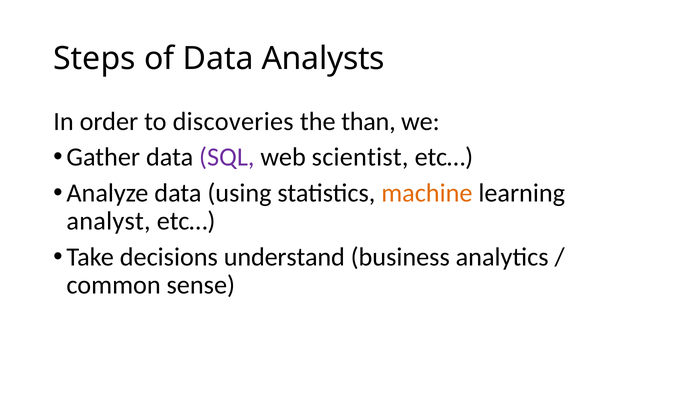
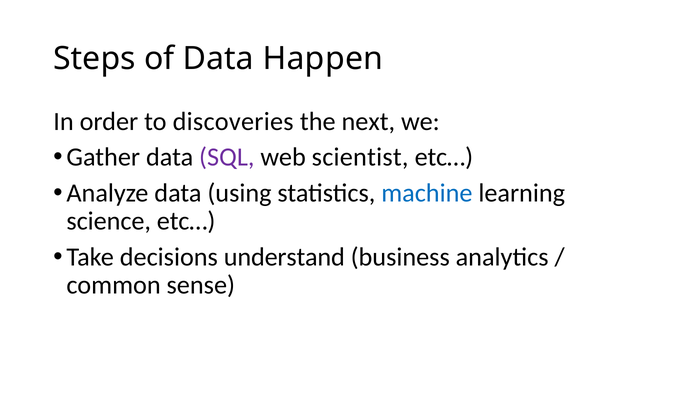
Analysts: Analysts -> Happen
than: than -> next
machine colour: orange -> blue
analyst: analyst -> science
